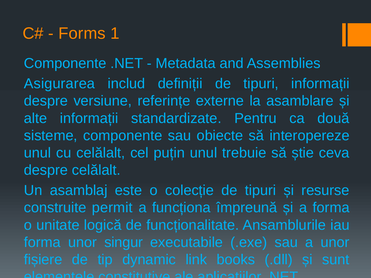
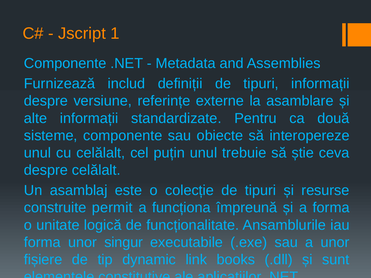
Forms: Forms -> Jscript
Asigurarea: Asigurarea -> Furnizează
